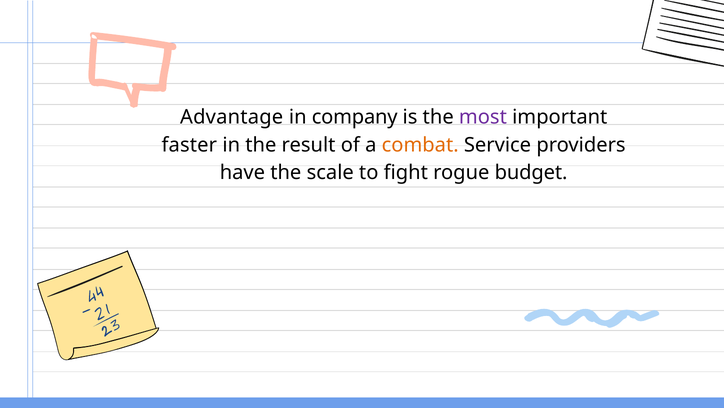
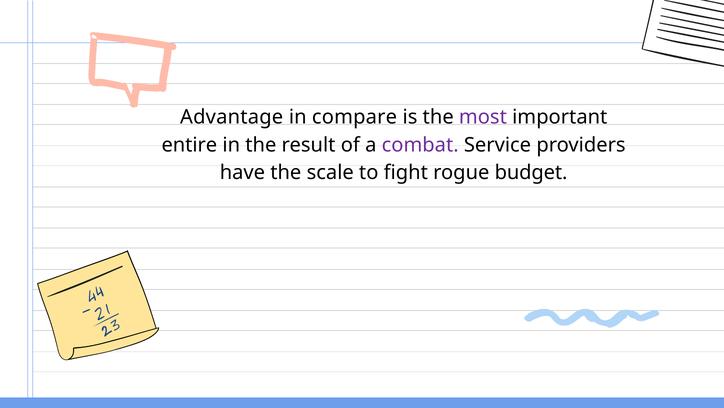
company: company -> compare
faster: faster -> entire
combat colour: orange -> purple
